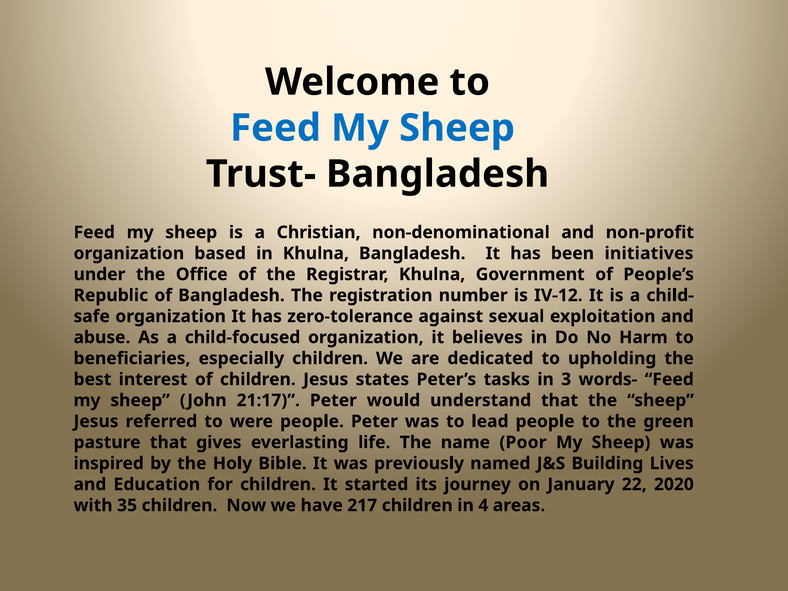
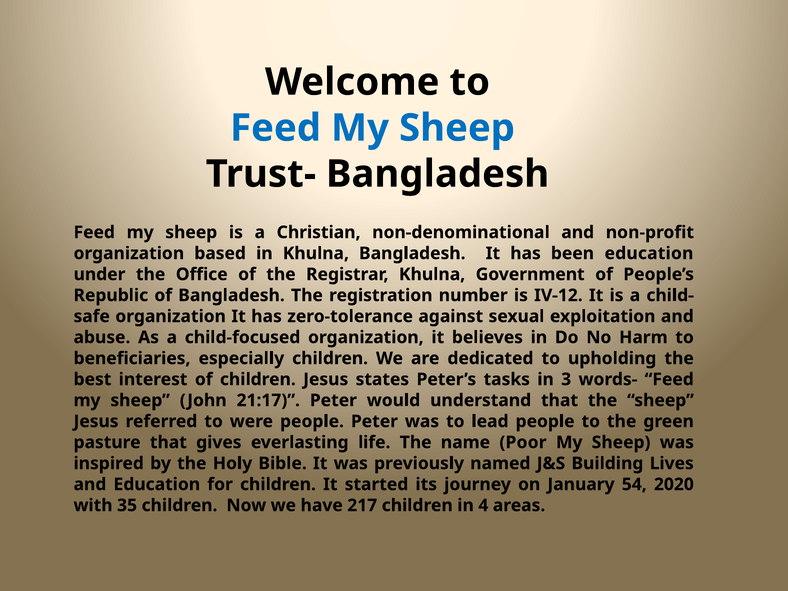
been initiatives: initiatives -> education
22: 22 -> 54
